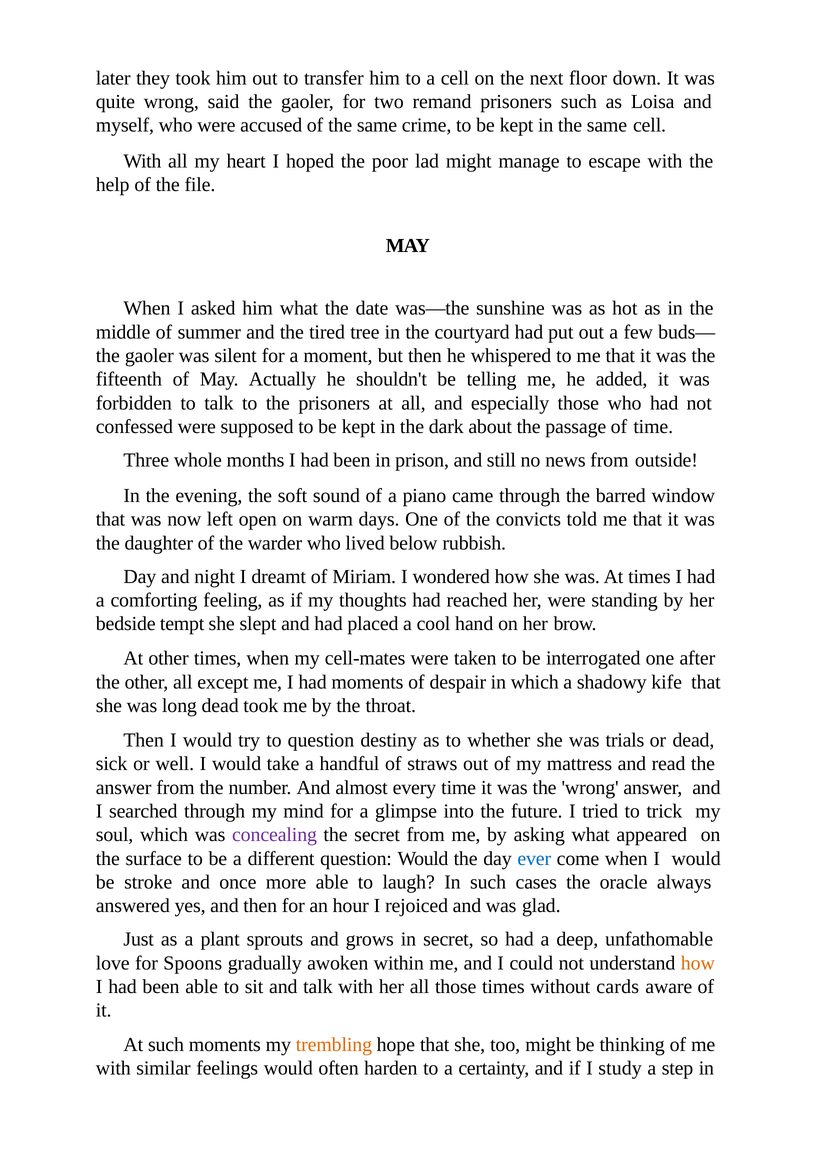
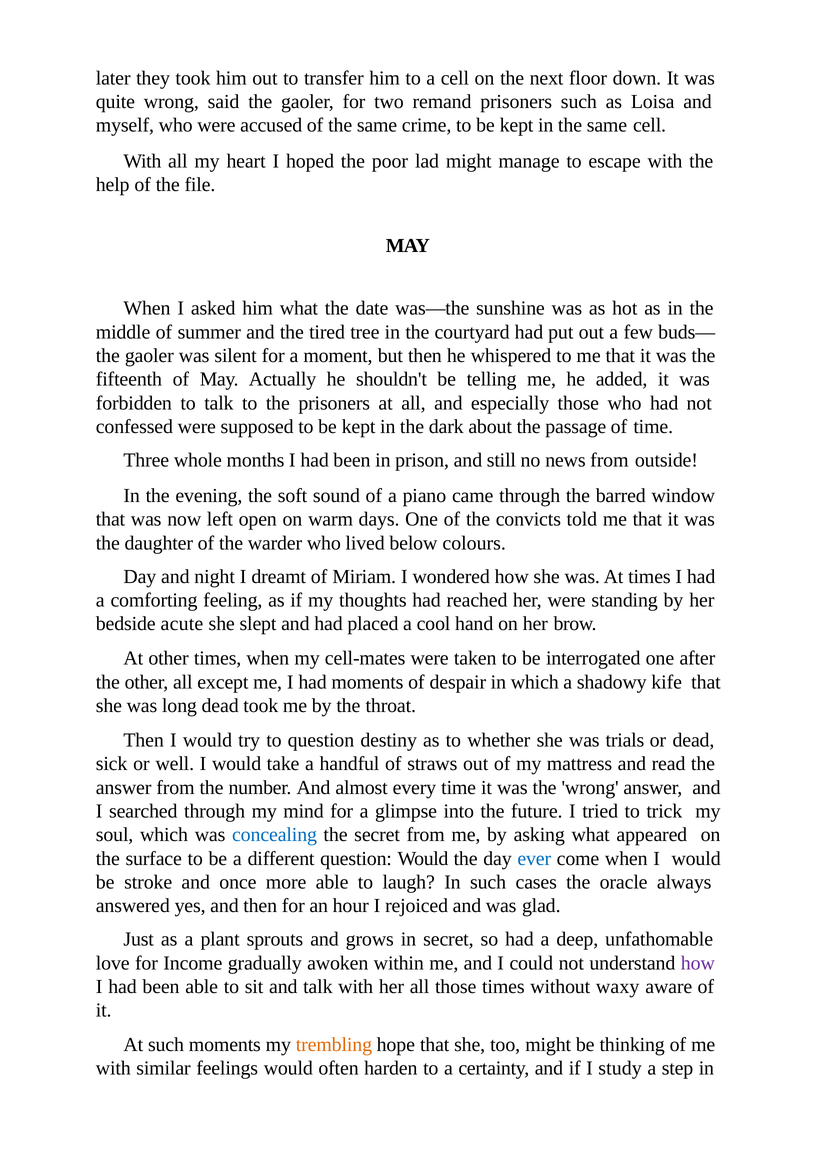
rubbish: rubbish -> colours
tempt: tempt -> acute
concealing colour: purple -> blue
Spoons: Spoons -> Income
how at (698, 963) colour: orange -> purple
cards: cards -> waxy
